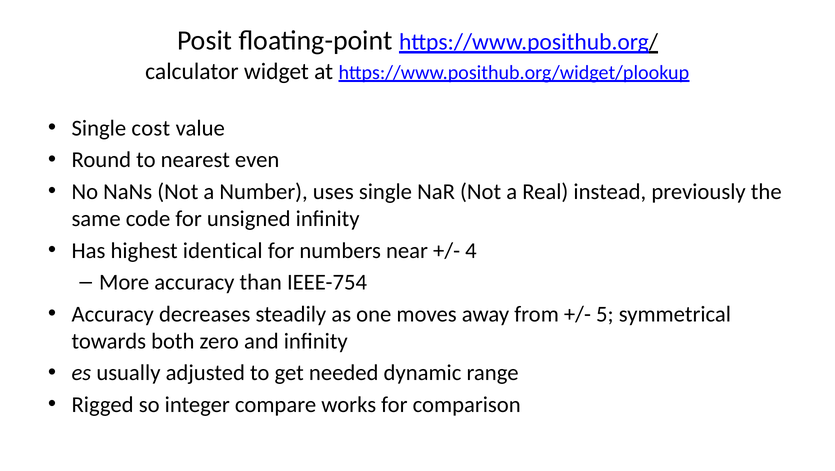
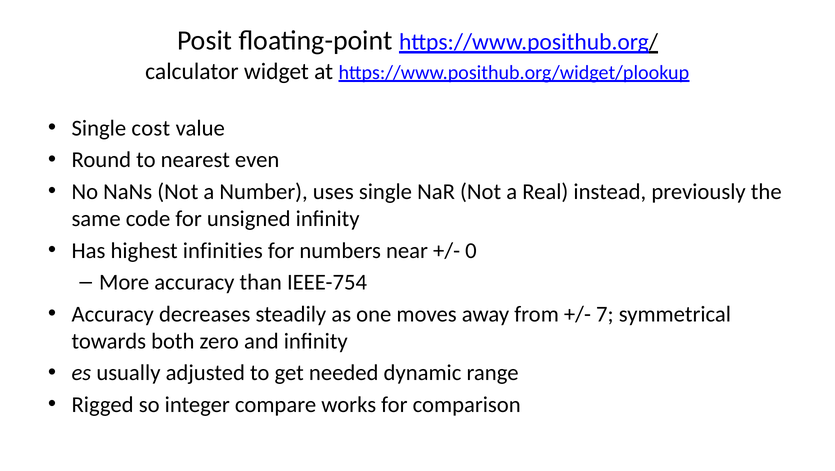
identical: identical -> infinities
4: 4 -> 0
5: 5 -> 7
